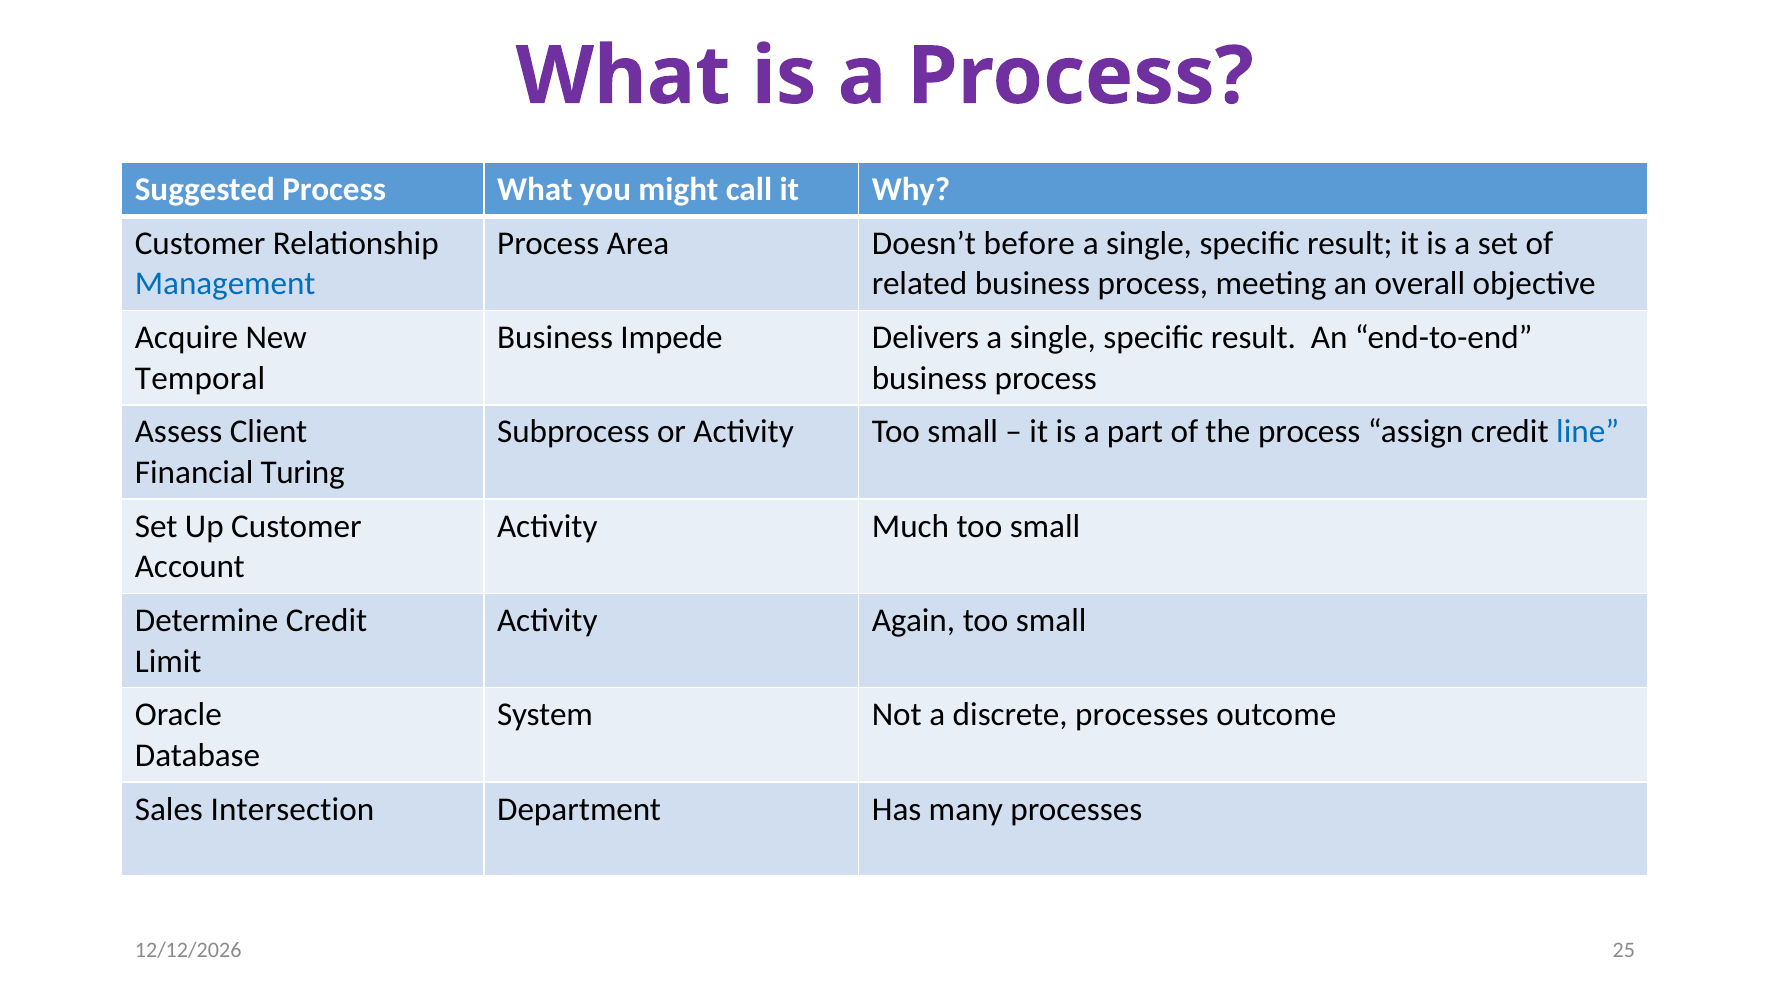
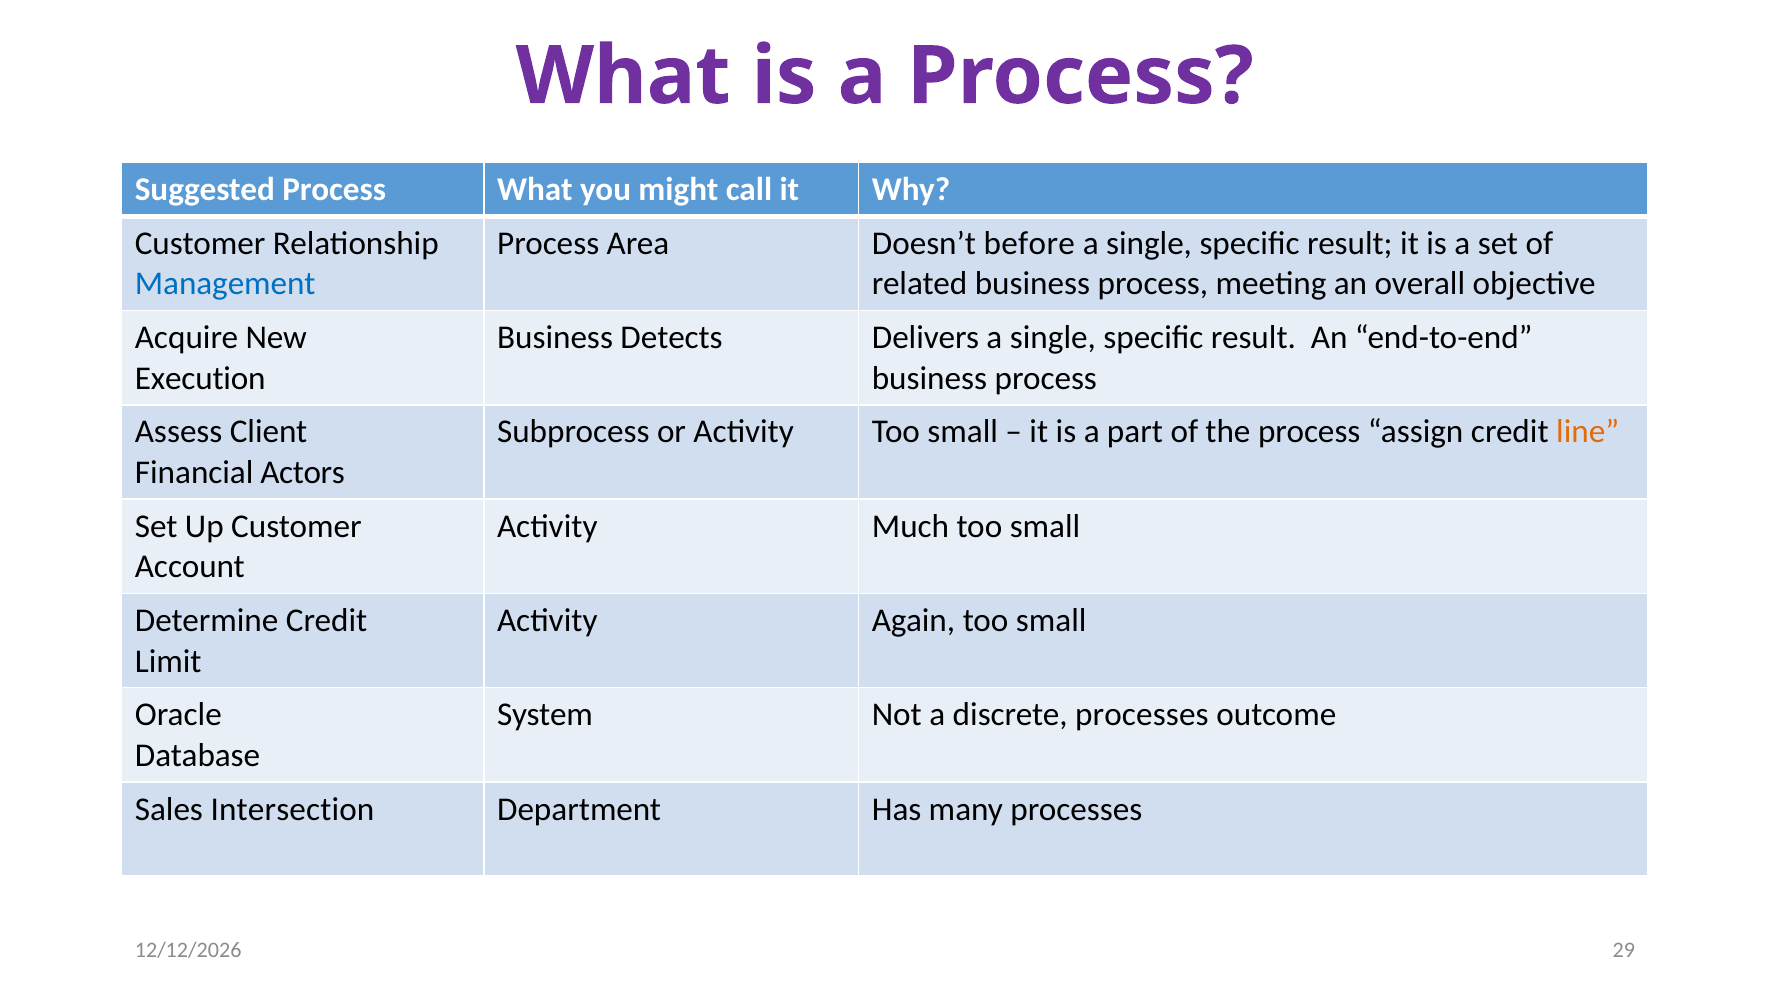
Impede: Impede -> Detects
Temporal: Temporal -> Execution
line colour: blue -> orange
Turing: Turing -> Actors
25: 25 -> 29
